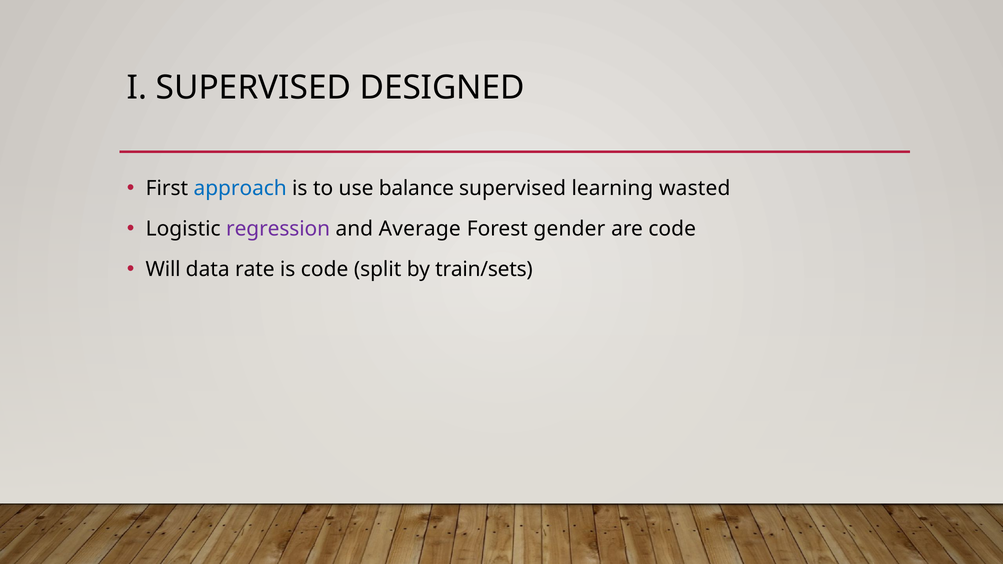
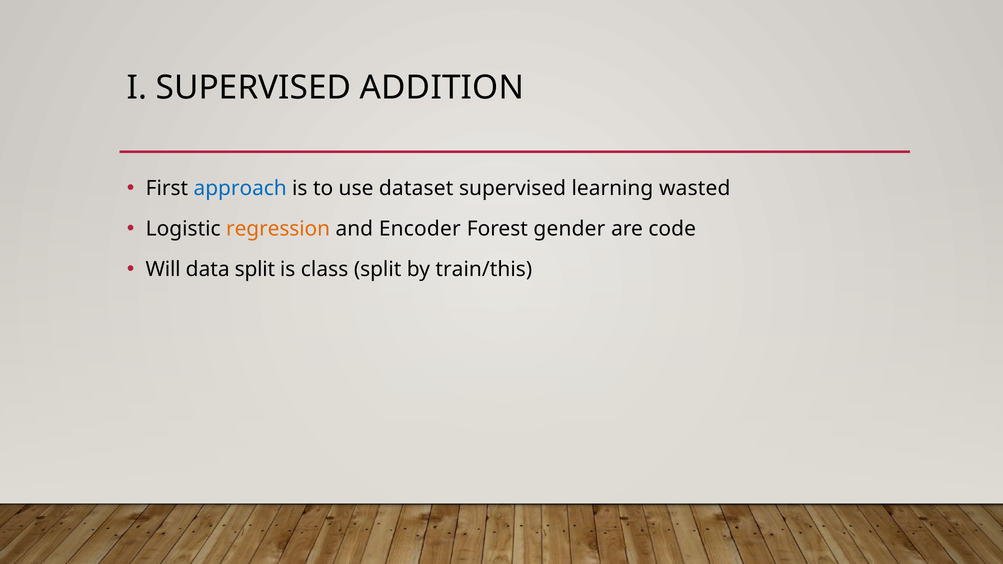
DESIGNED: DESIGNED -> ADDITION
balance: balance -> dataset
regression colour: purple -> orange
Average: Average -> Encoder
data rate: rate -> split
is code: code -> class
train/sets: train/sets -> train/this
